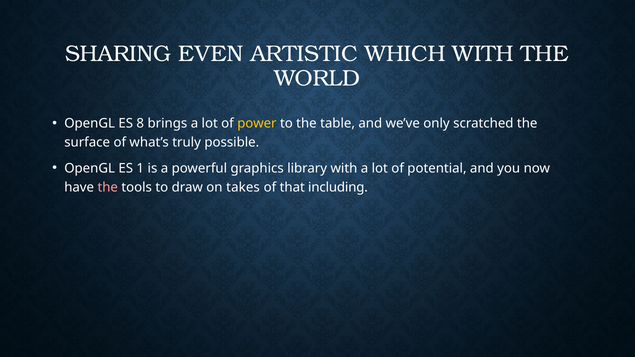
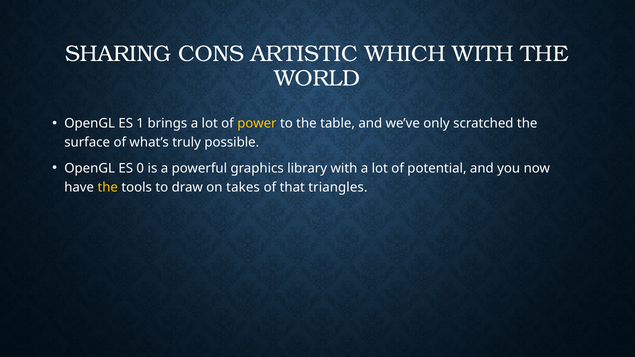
EVEN: EVEN -> CONS
8: 8 -> 1
1: 1 -> 0
the at (108, 187) colour: pink -> yellow
including: including -> triangles
